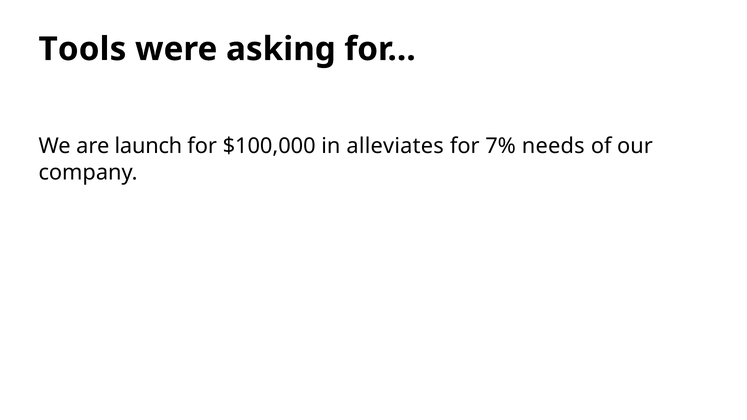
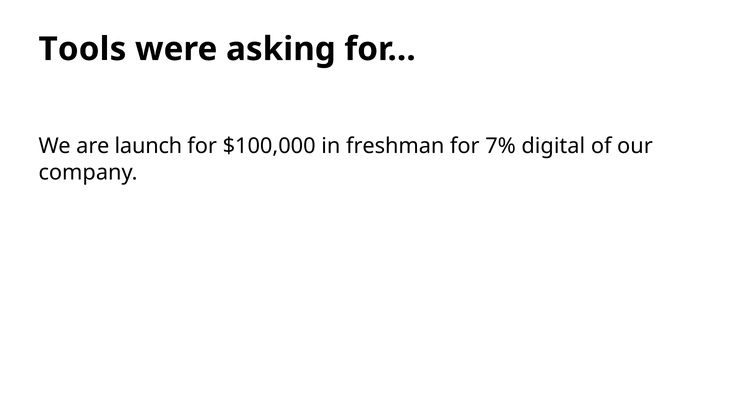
alleviates: alleviates -> freshman
needs: needs -> digital
